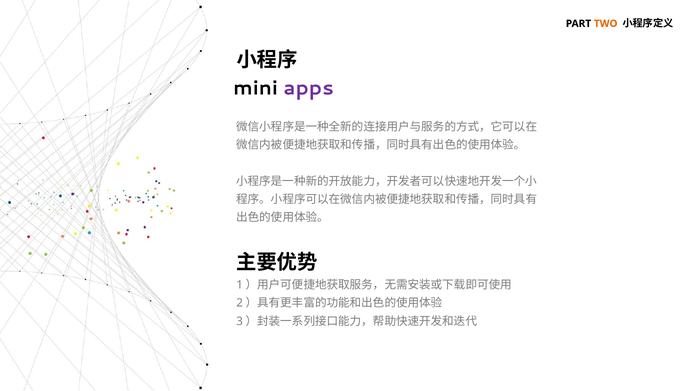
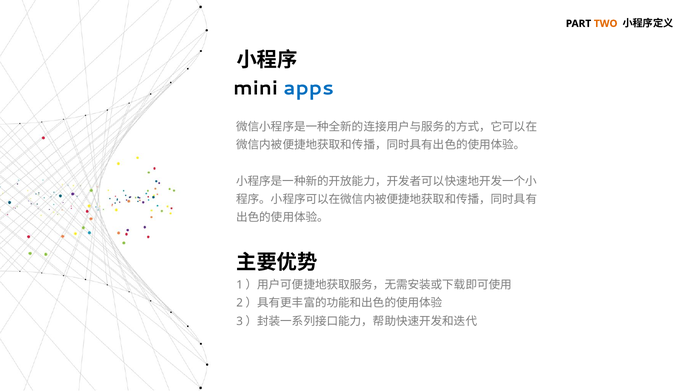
apps colour: purple -> blue
